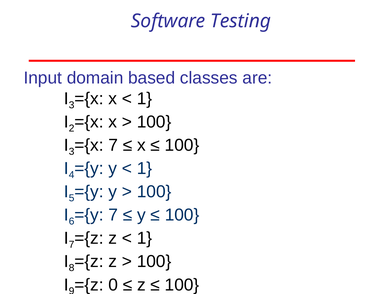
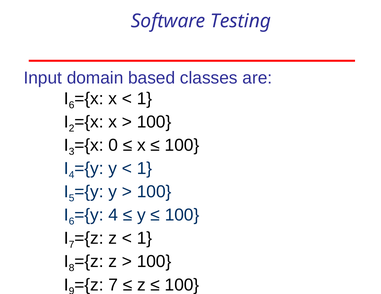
3 at (72, 105): 3 -> 6
7 at (113, 145): 7 -> 0
7 at (113, 215): 7 -> 4
0 at (113, 285): 0 -> 7
